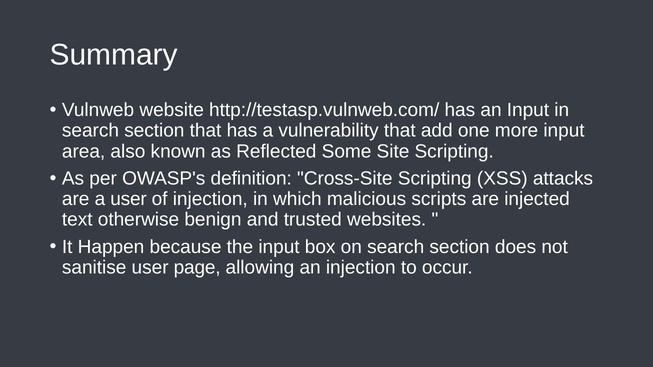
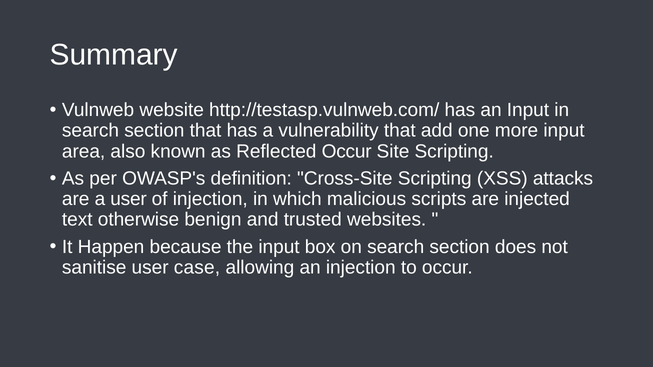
Reflected Some: Some -> Occur
page: page -> case
